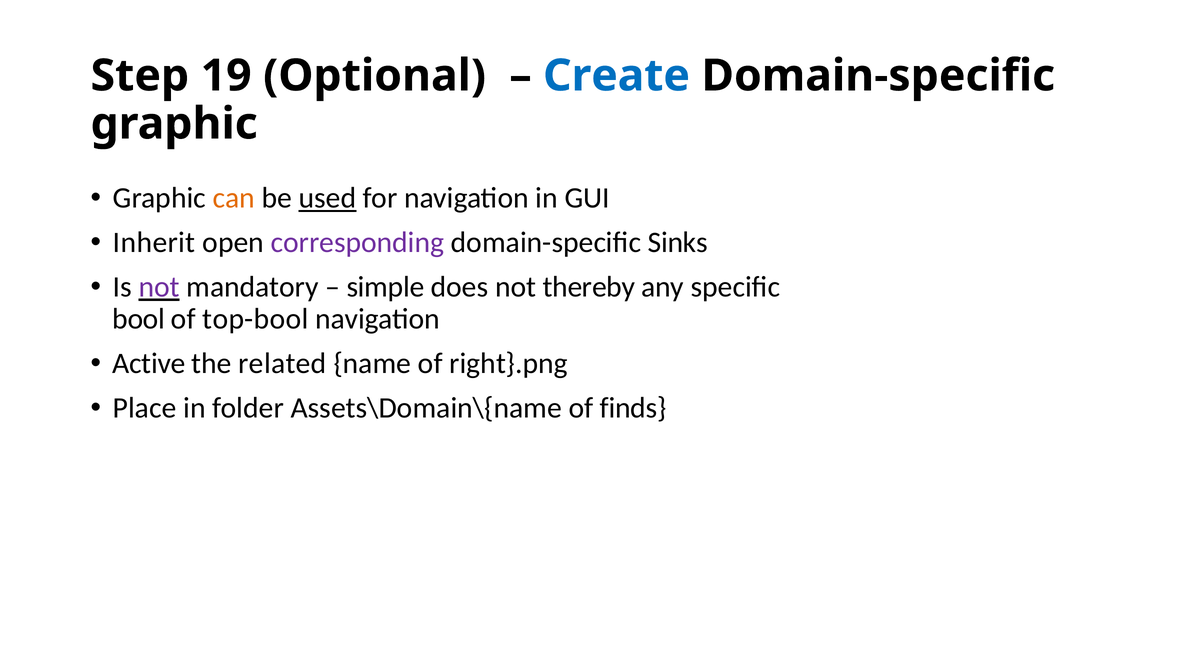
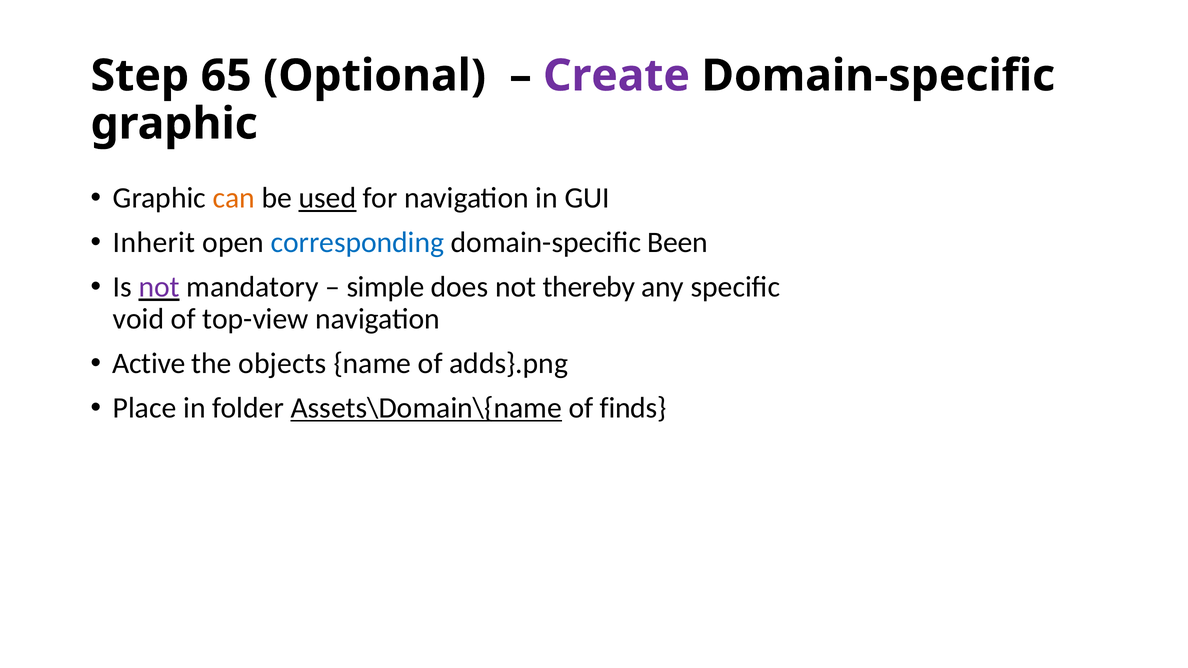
19: 19 -> 65
Create colour: blue -> purple
corresponding colour: purple -> blue
Sinks: Sinks -> Been
bool: bool -> void
top-bool: top-bool -> top-view
related: related -> objects
right}.png: right}.png -> adds}.png
Assets\Domain\{name underline: none -> present
